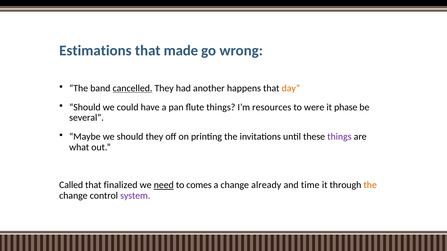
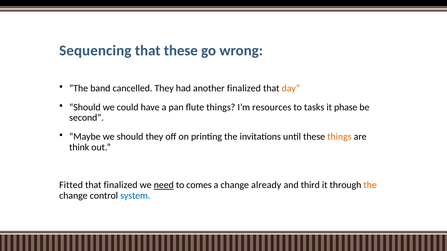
Estimations: Estimations -> Sequencing
that made: made -> these
cancelled underline: present -> none
another happens: happens -> finalized
were: were -> tasks
several: several -> second
things at (339, 137) colour: purple -> orange
what: what -> think
Called: Called -> Fitted
time: time -> third
system colour: purple -> blue
